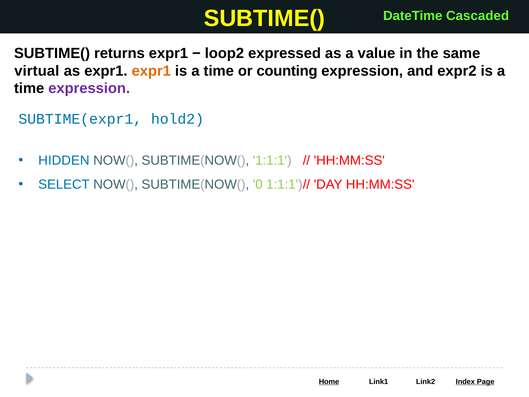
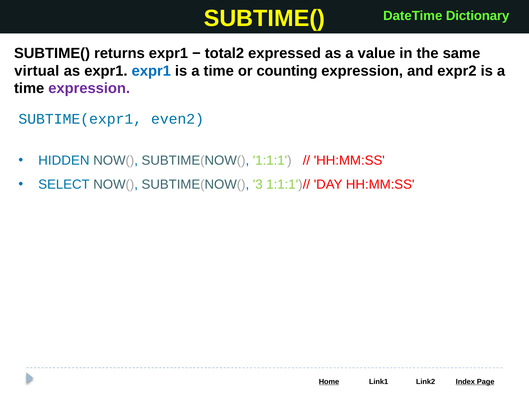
Cascaded: Cascaded -> Dictionary
loop2: loop2 -> total2
expr1 at (151, 71) colour: orange -> blue
hold2: hold2 -> even2
0: 0 -> 3
